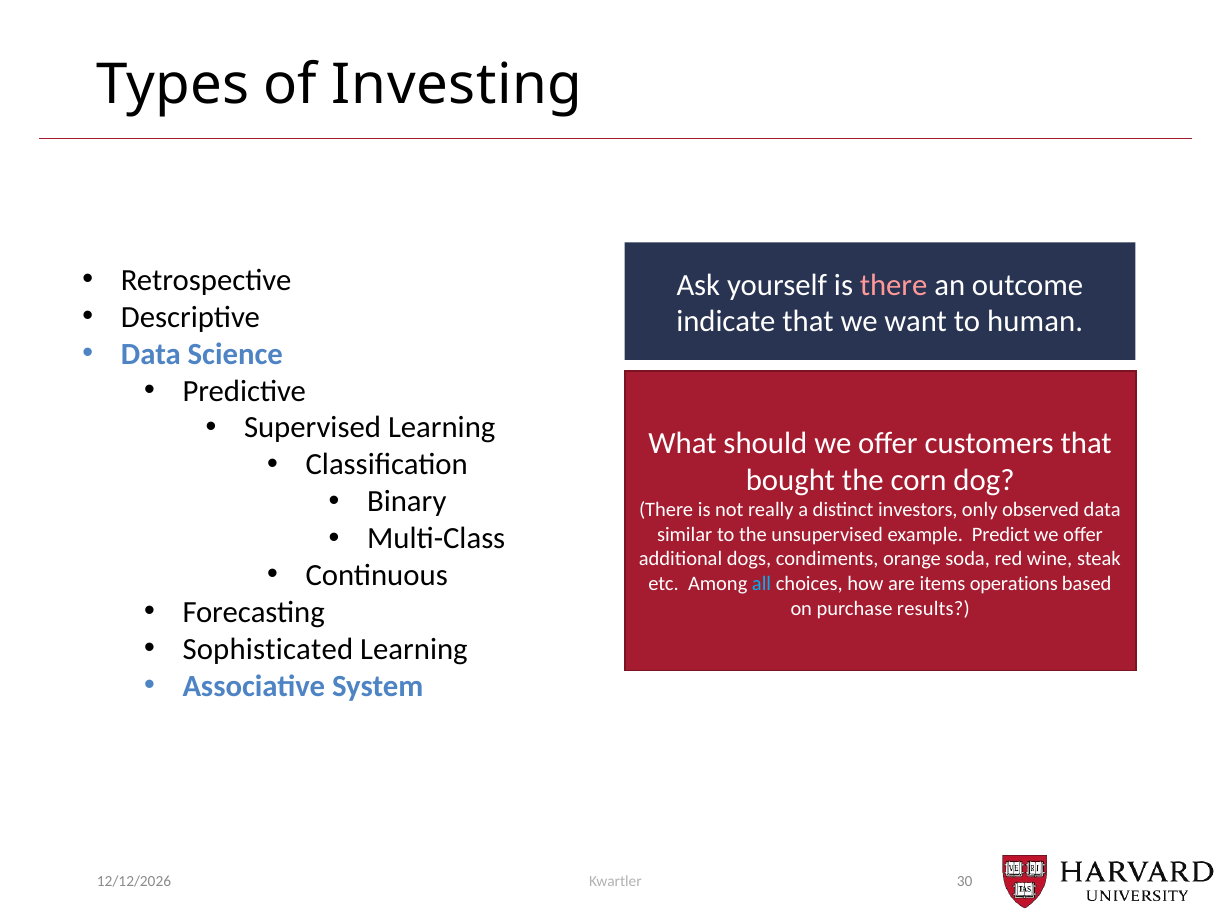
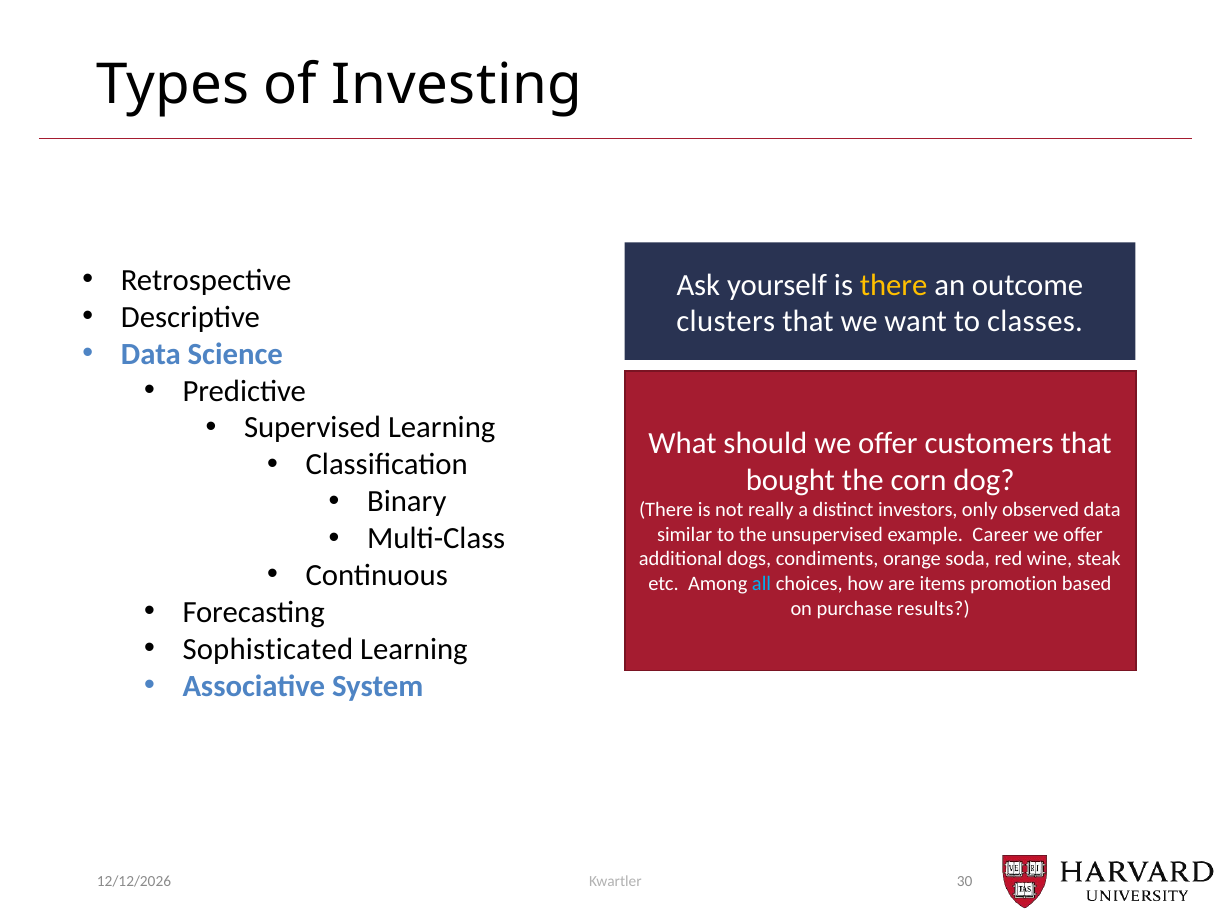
there at (894, 285) colour: pink -> yellow
indicate: indicate -> clusters
human: human -> classes
Predict: Predict -> Career
operations: operations -> promotion
